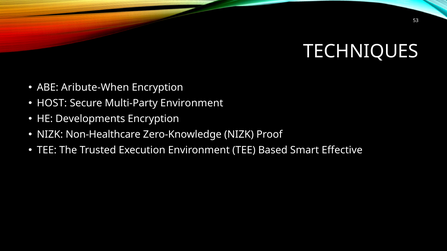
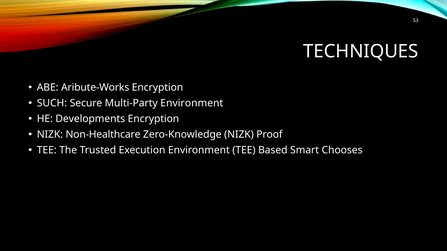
Aribute-When: Aribute-When -> Aribute-Works
HOST: HOST -> SUCH
Effective: Effective -> Chooses
